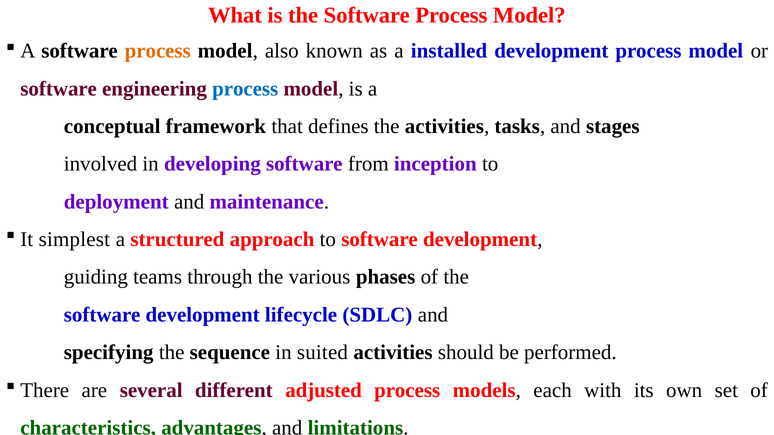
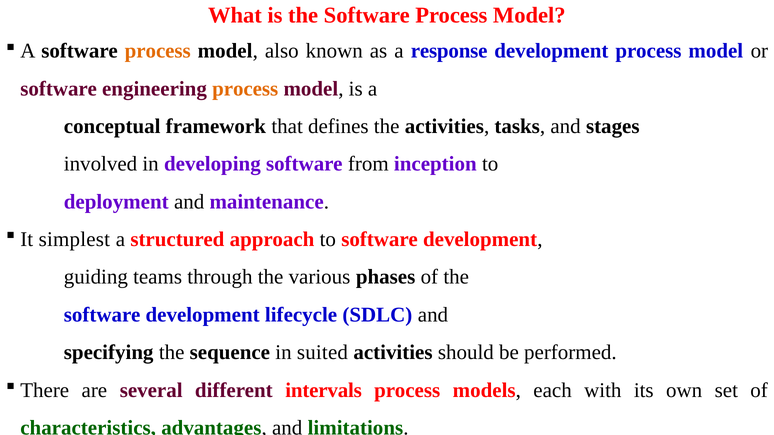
installed: installed -> response
process at (245, 89) colour: blue -> orange
adjusted: adjusted -> intervals
